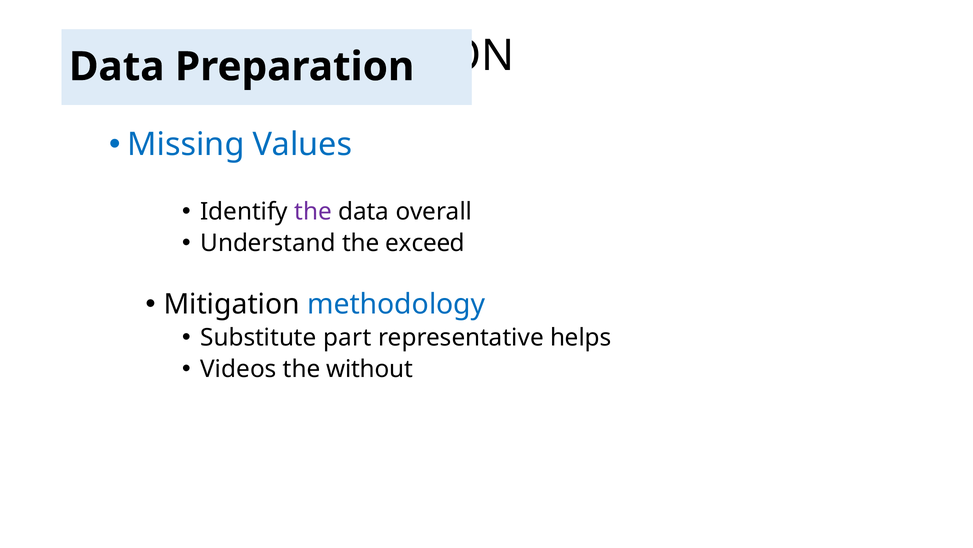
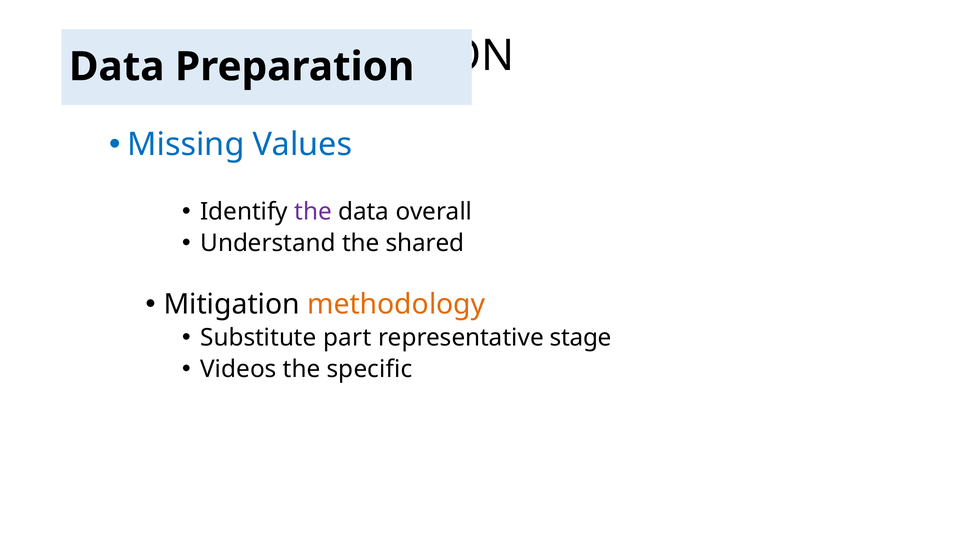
exceed: exceed -> shared
methodology colour: blue -> orange
helps: helps -> stage
without: without -> specific
